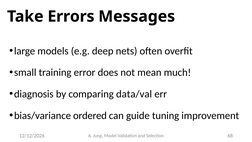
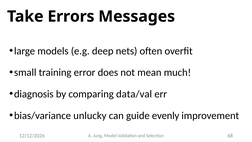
ordered: ordered -> unlucky
tuning: tuning -> evenly
